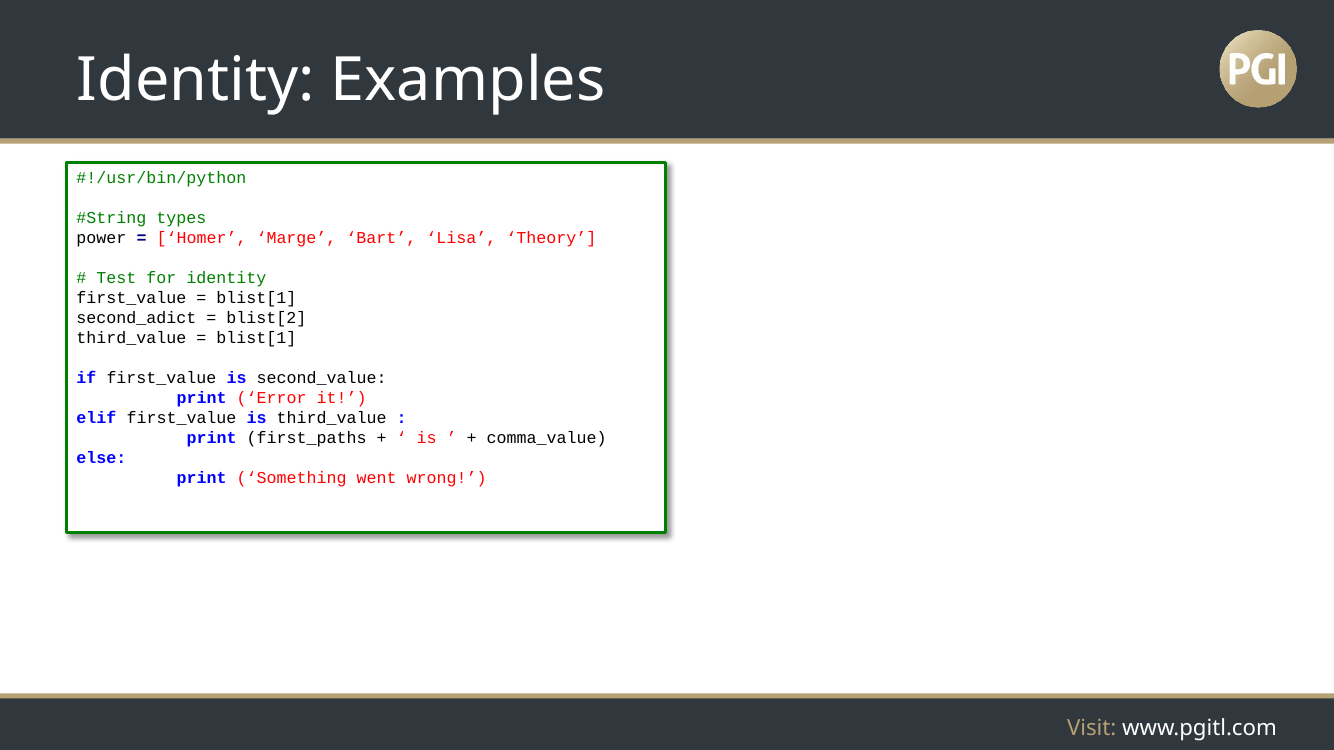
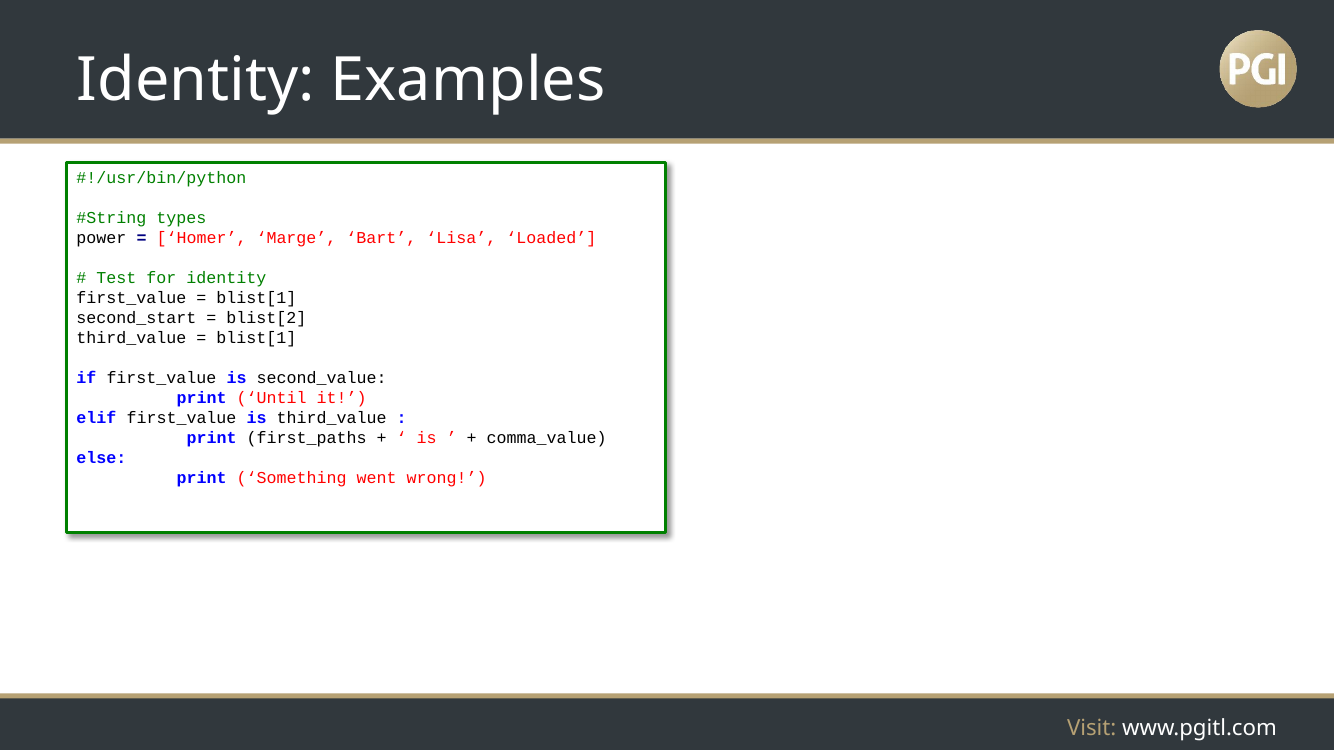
Theory: Theory -> Loaded
second_adict: second_adict -> second_start
Error: Error -> Until
